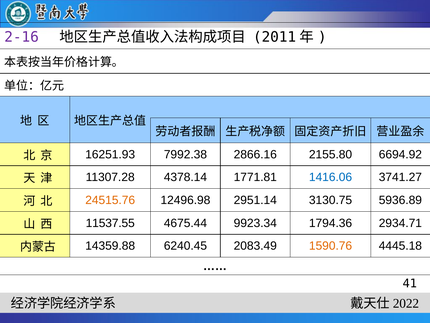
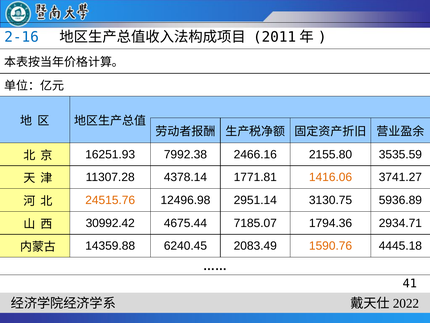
2-16 colour: purple -> blue
2866.16: 2866.16 -> 2466.16
6694.92: 6694.92 -> 3535.59
1416.06 colour: blue -> orange
11537.55: 11537.55 -> 30992.42
9923.34: 9923.34 -> 7185.07
